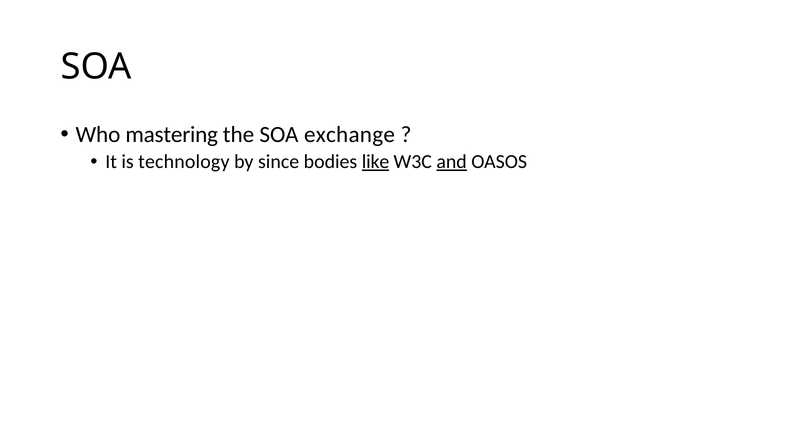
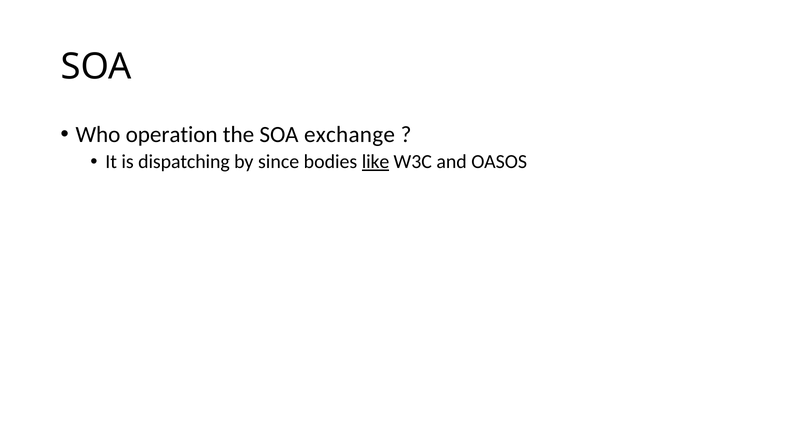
mastering: mastering -> operation
technology: technology -> dispatching
and underline: present -> none
